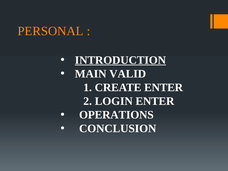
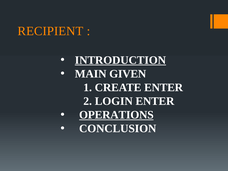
PERSONAL: PERSONAL -> RECIPIENT
VALID: VALID -> GIVEN
OPERATIONS underline: none -> present
